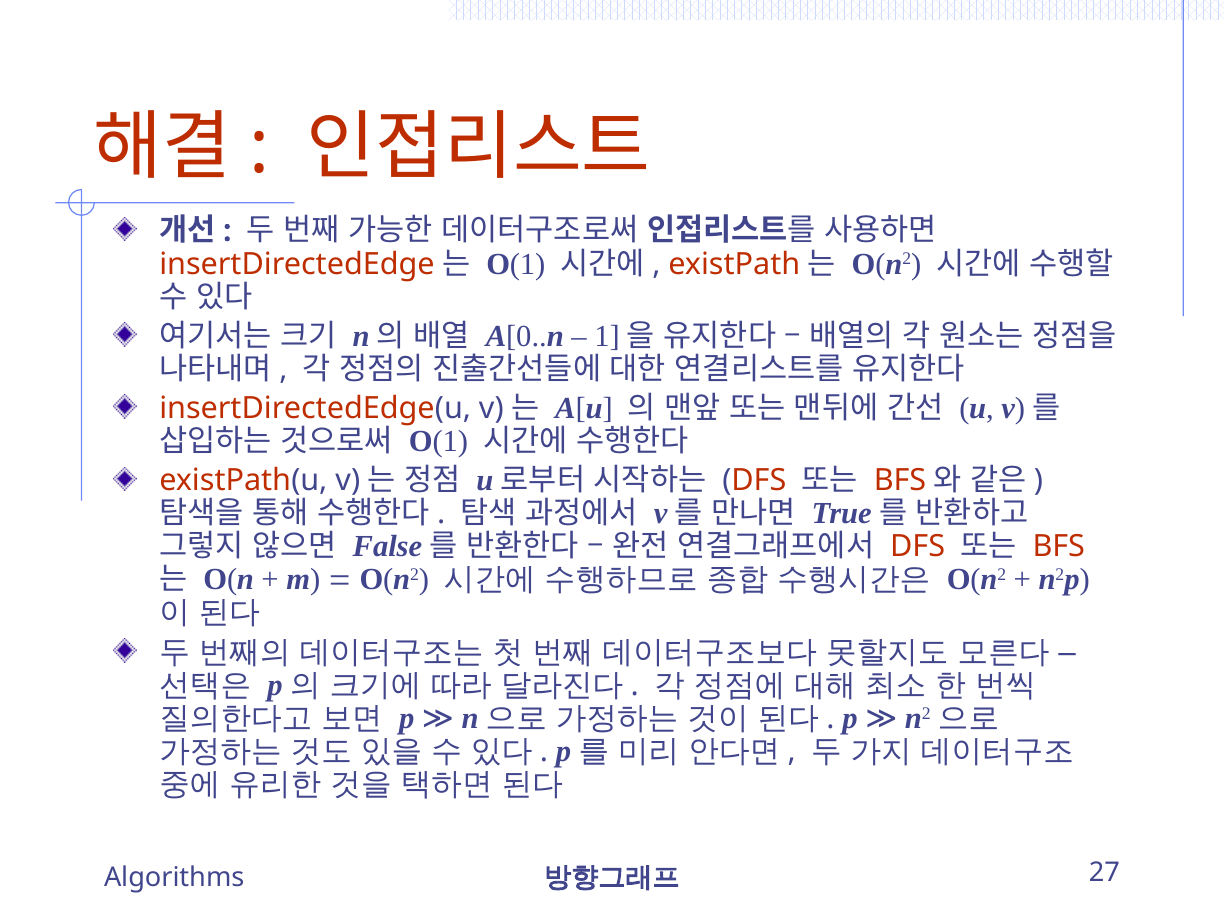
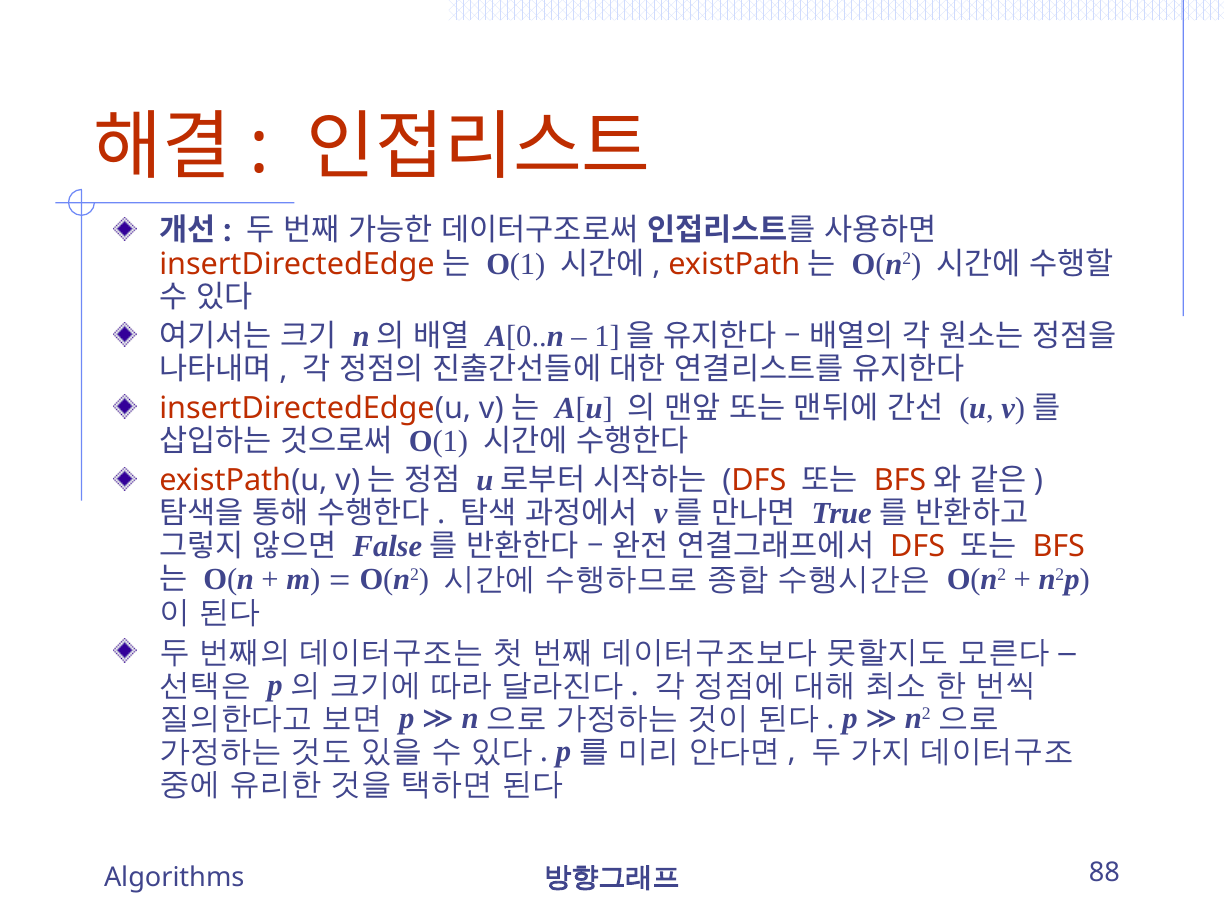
27: 27 -> 88
